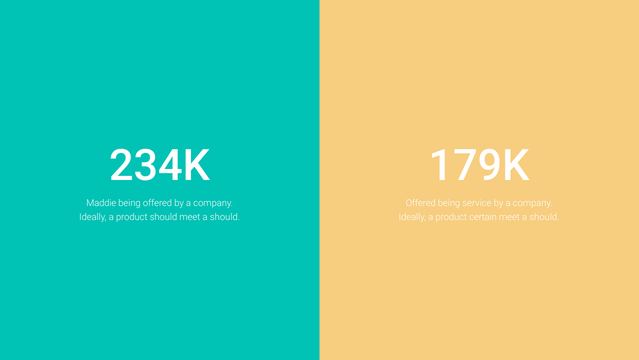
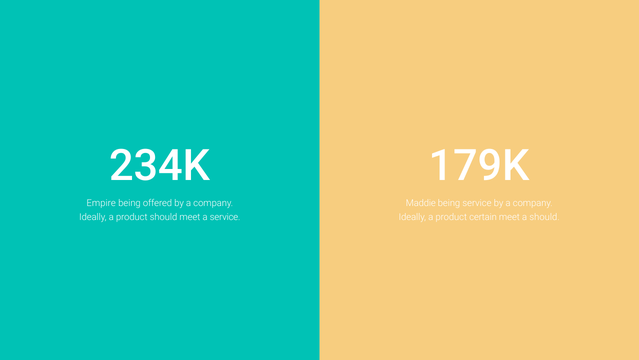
Maddie: Maddie -> Empire
Offered at (421, 203): Offered -> Maddie
should meet a should: should -> service
